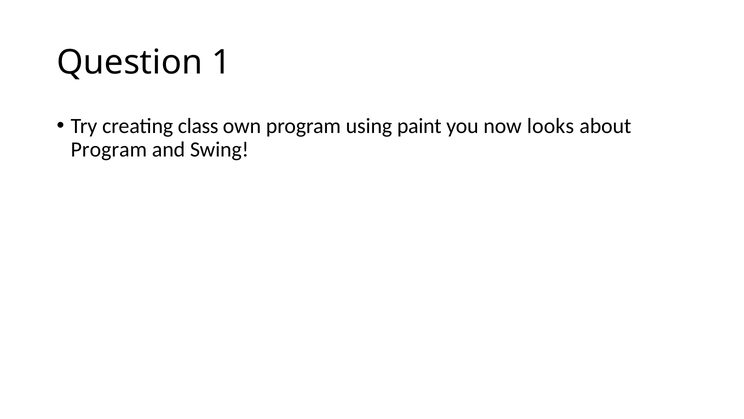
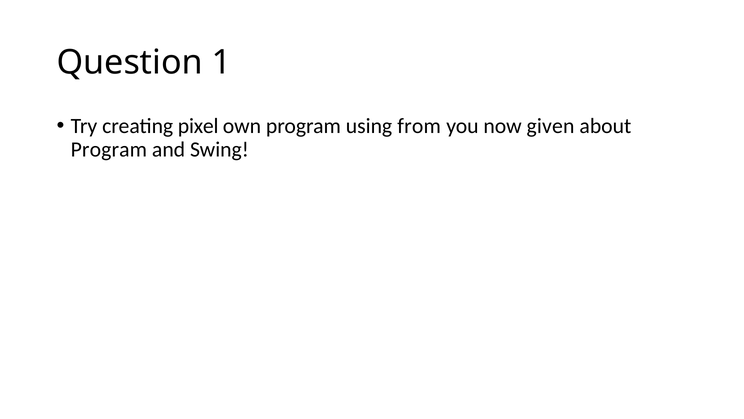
class: class -> pixel
paint: paint -> from
looks: looks -> given
